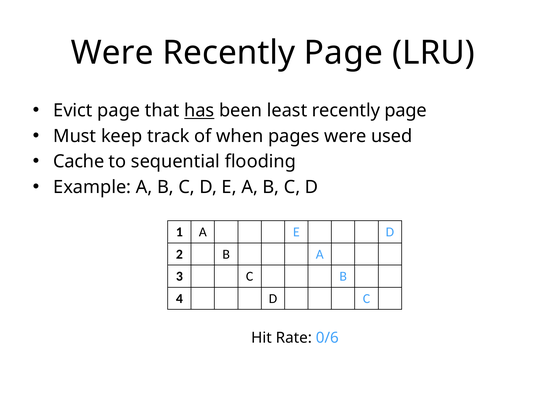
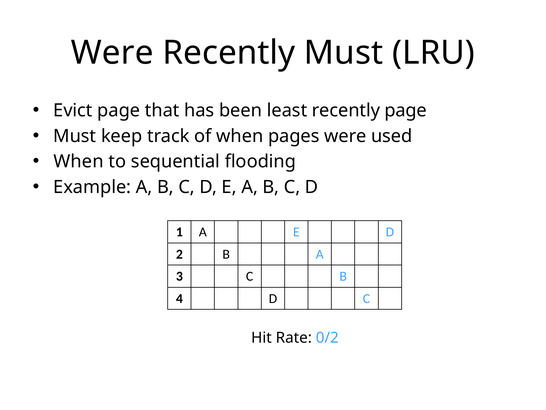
Page at (343, 53): Page -> Must
has underline: present -> none
Cache at (79, 161): Cache -> When
0/6: 0/6 -> 0/2
